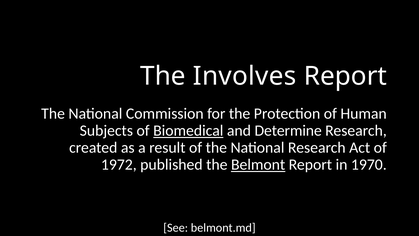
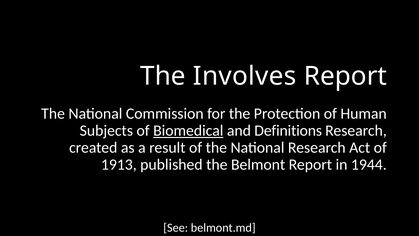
Determine: Determine -> Definitions
1972: 1972 -> 1913
Belmont underline: present -> none
1970: 1970 -> 1944
